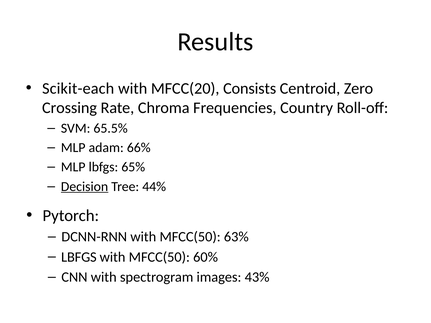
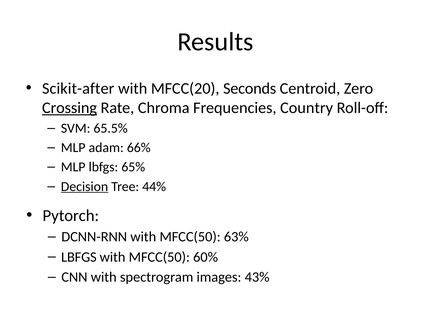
Scikit-each: Scikit-each -> Scikit-after
Consists: Consists -> Seconds
Crossing underline: none -> present
